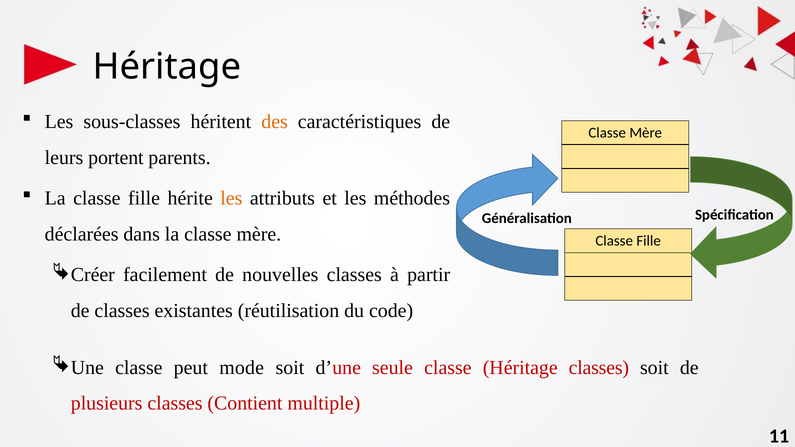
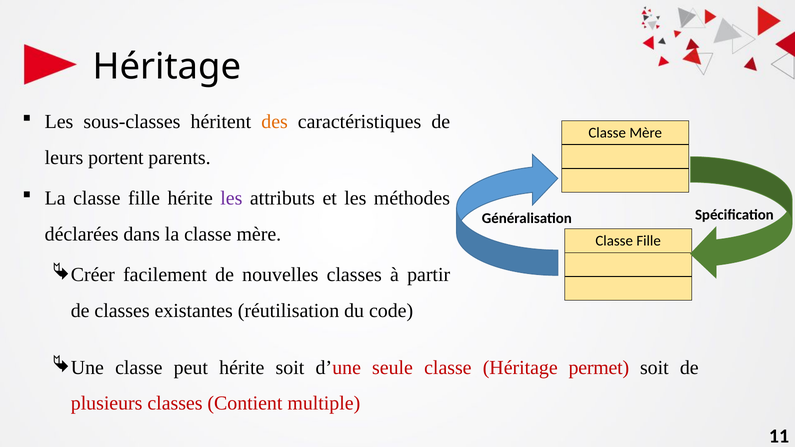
les at (231, 198) colour: orange -> purple
peut mode: mode -> hérite
Héritage classes: classes -> permet
